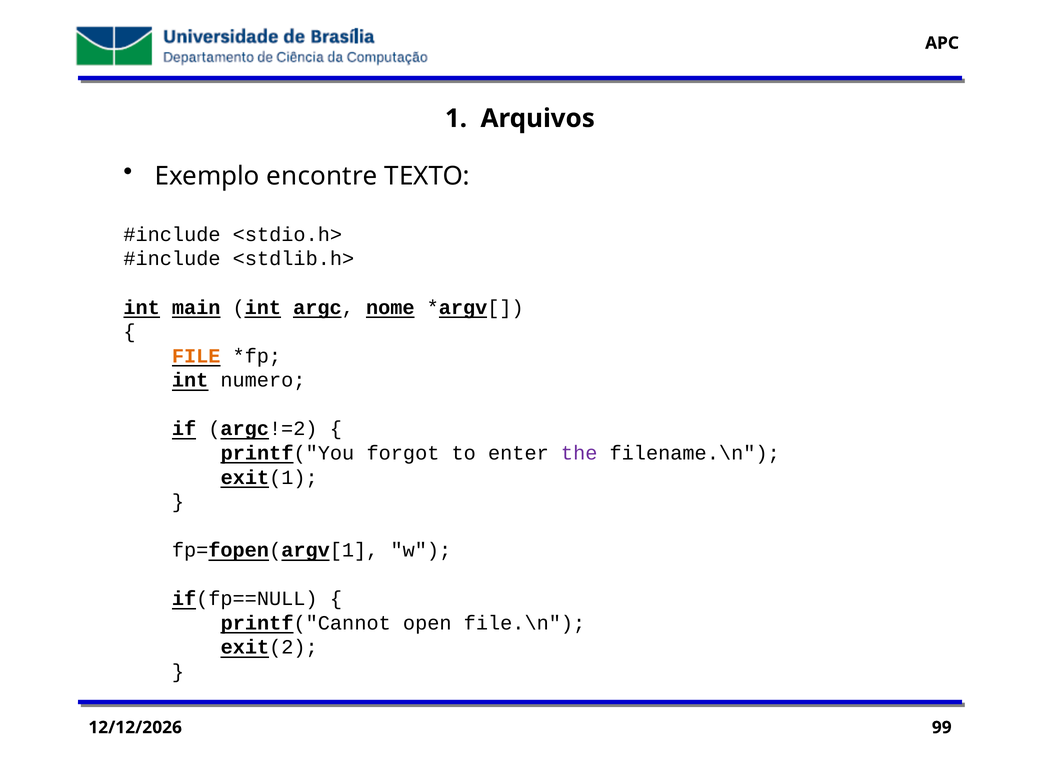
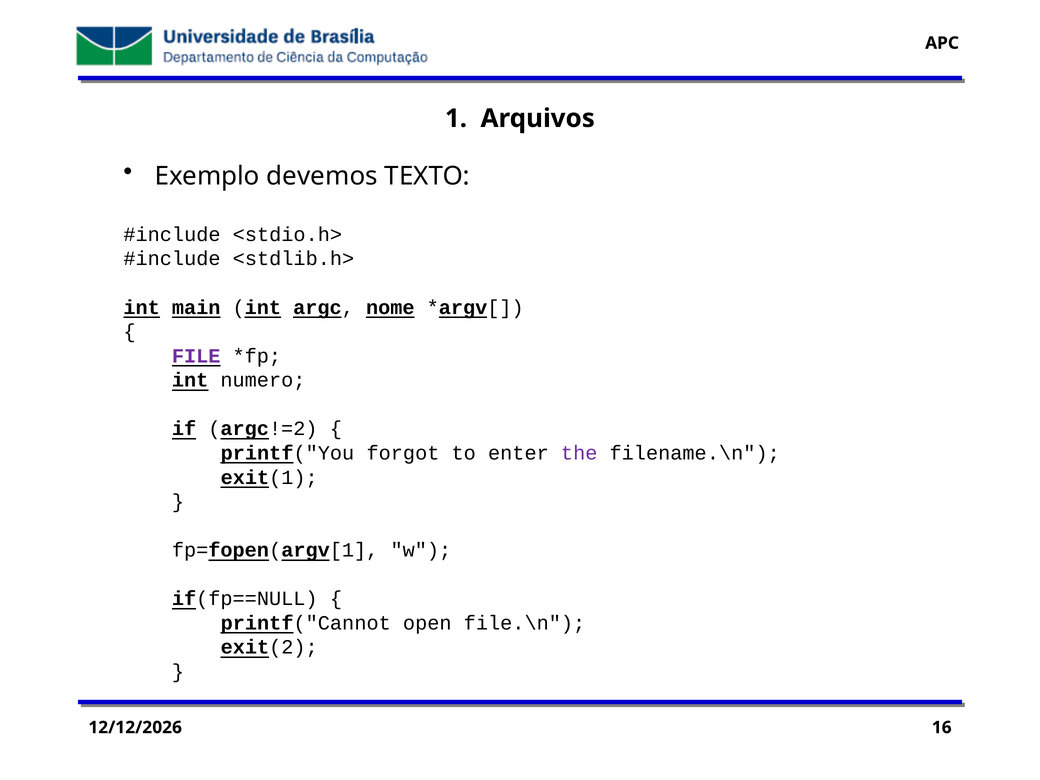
encontre: encontre -> devemos
FILE colour: orange -> purple
99: 99 -> 16
